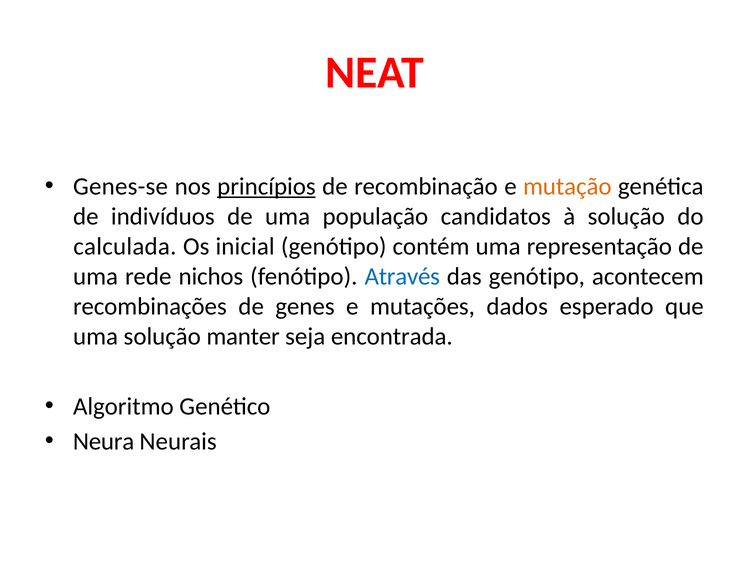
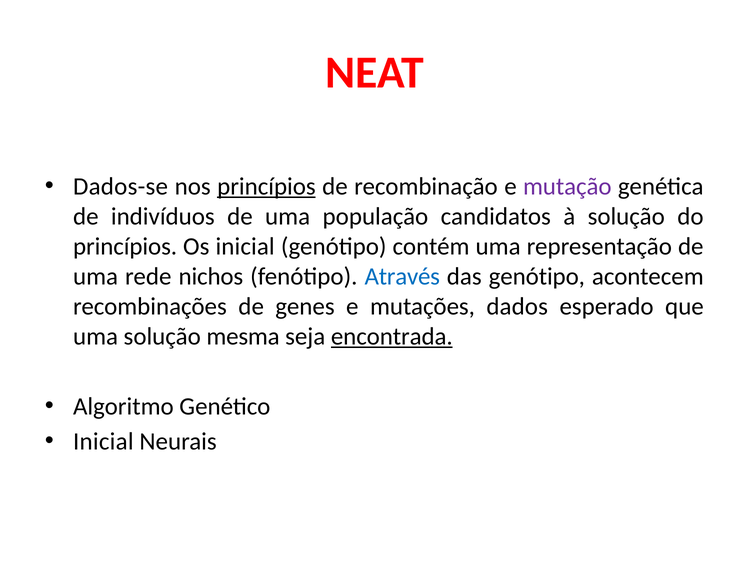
Genes-se: Genes-se -> Dados-se
mutação colour: orange -> purple
calculada at (125, 246): calculada -> princípios
manter: manter -> mesma
encontrada underline: none -> present
Neura at (104, 441): Neura -> Inicial
